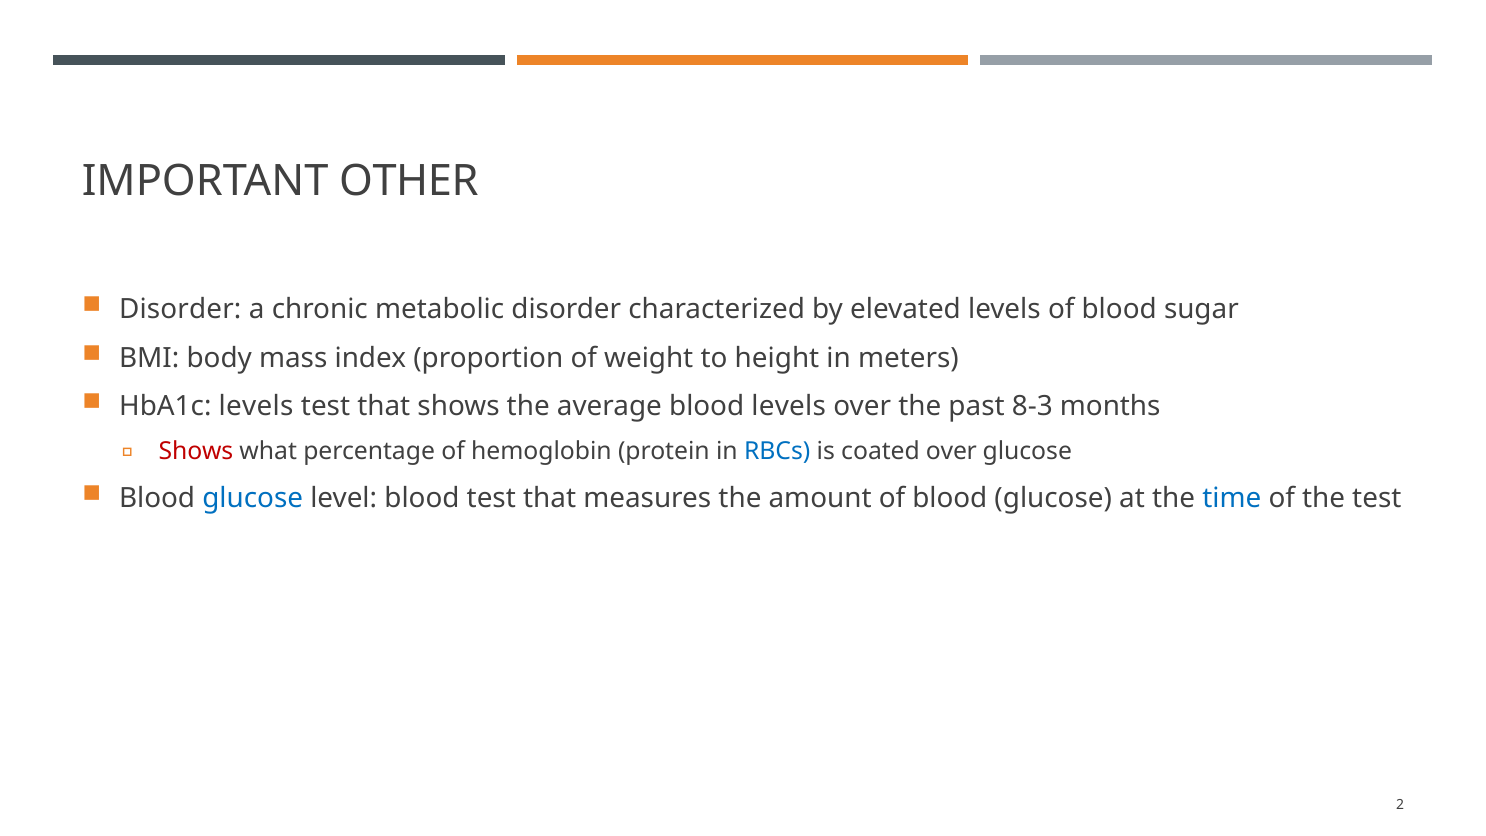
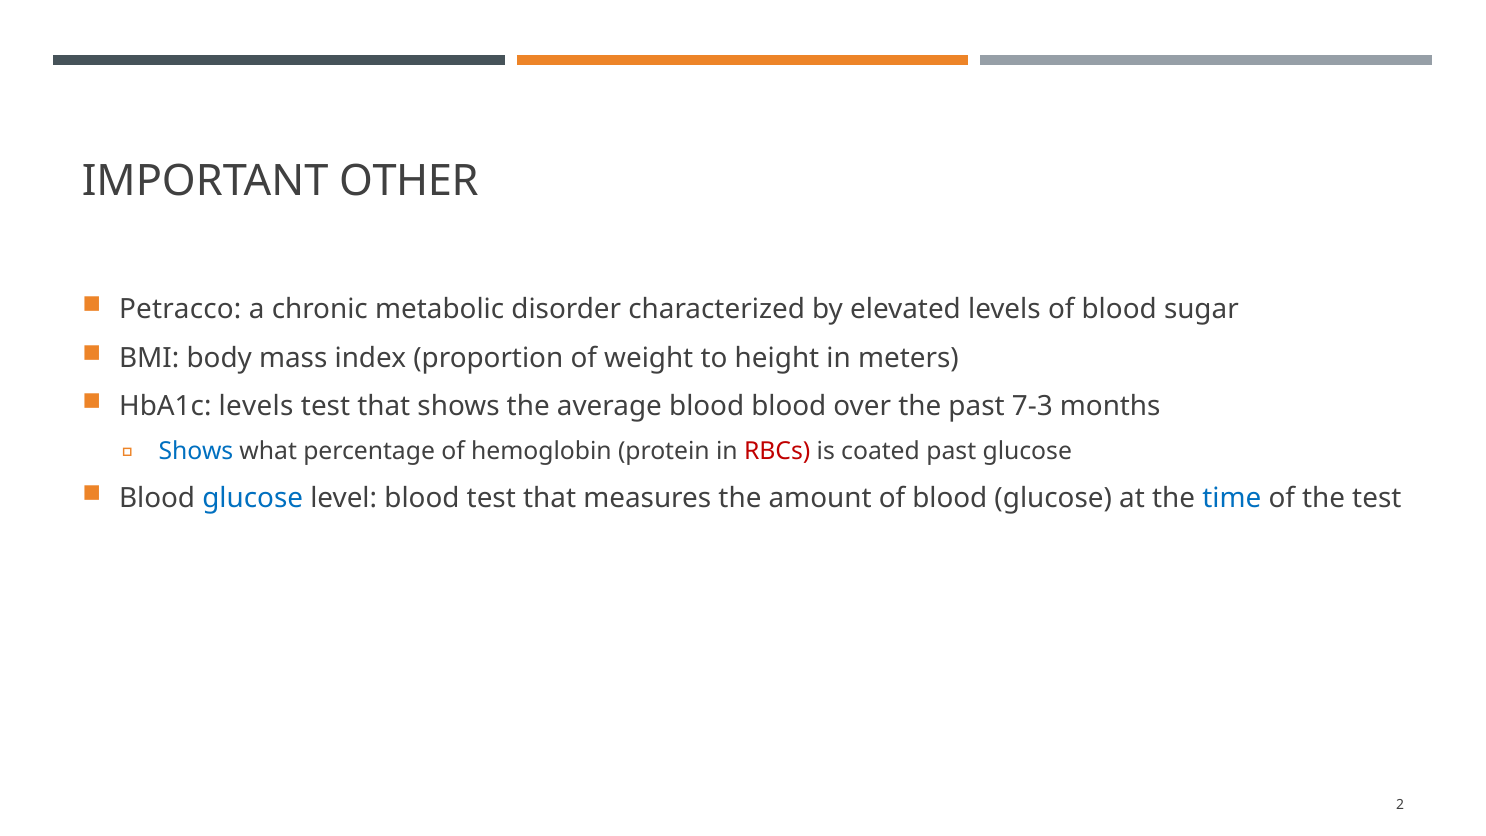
Disorder at (180, 310): Disorder -> Petracco
blood levels: levels -> blood
8-3: 8-3 -> 7-3
Shows at (196, 452) colour: red -> blue
RBCs colour: blue -> red
coated over: over -> past
